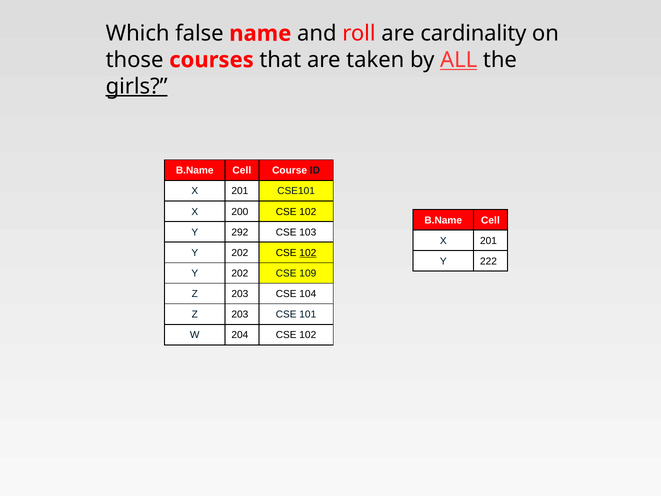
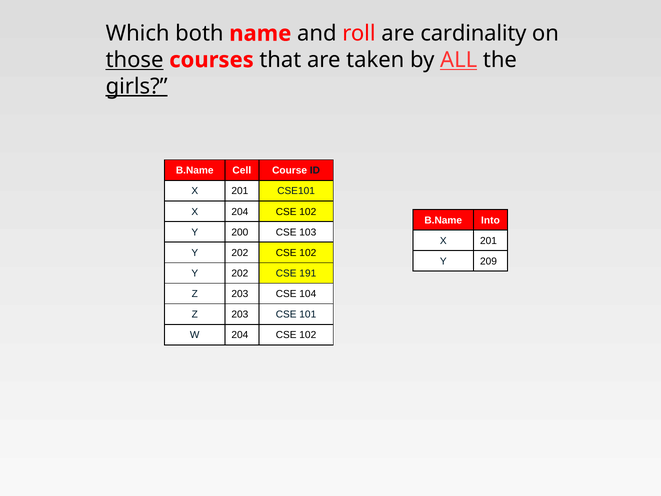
false: false -> both
those underline: none -> present
X 200: 200 -> 204
Cell at (490, 220): Cell -> Into
292: 292 -> 200
102 at (308, 253) underline: present -> none
222: 222 -> 209
109: 109 -> 191
